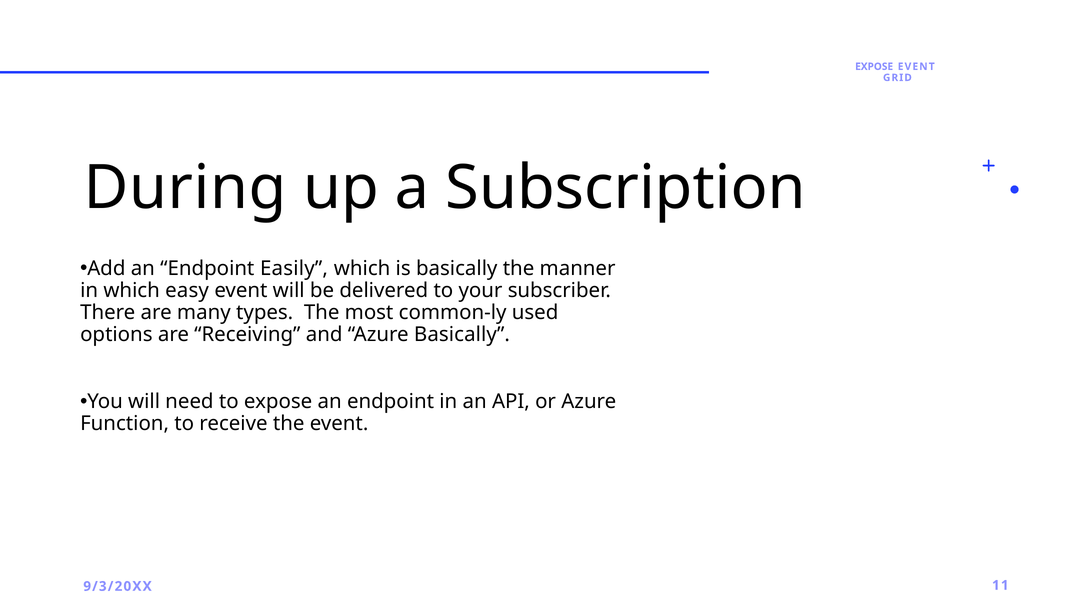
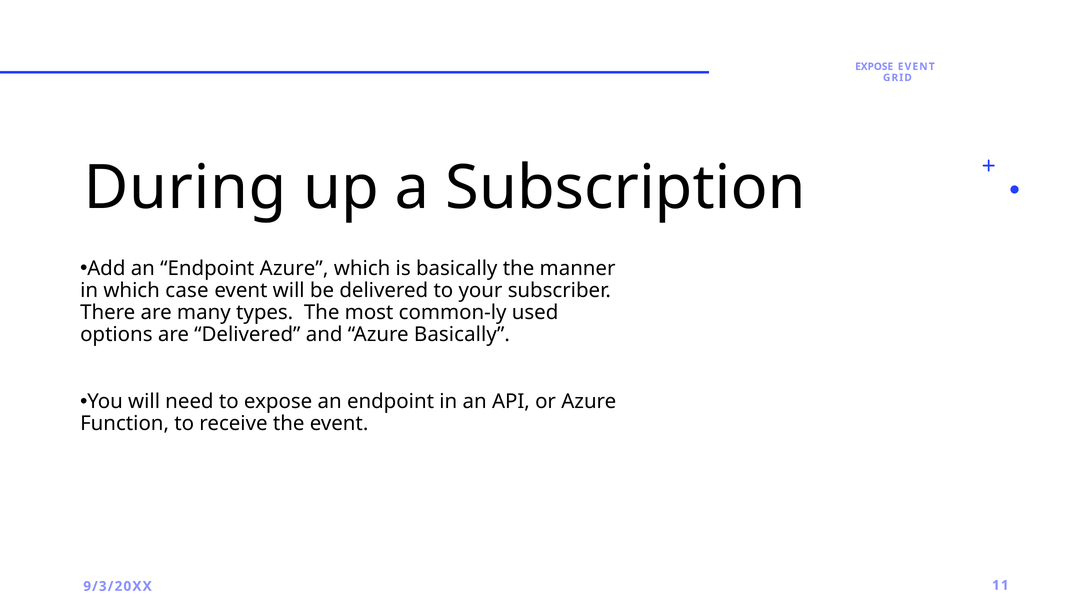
Endpoint Easily: Easily -> Azure
easy: easy -> case
are Receiving: Receiving -> Delivered
